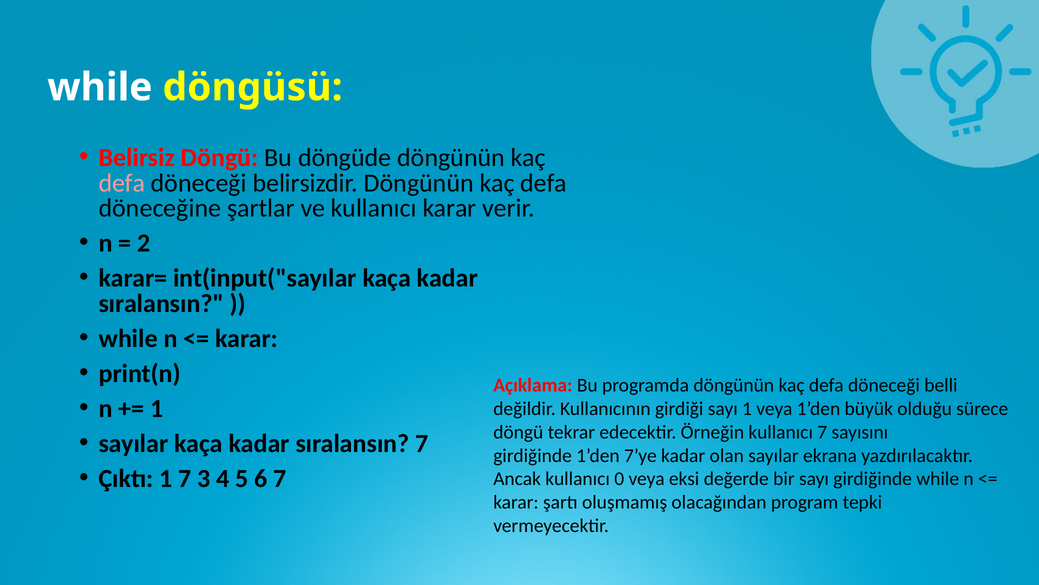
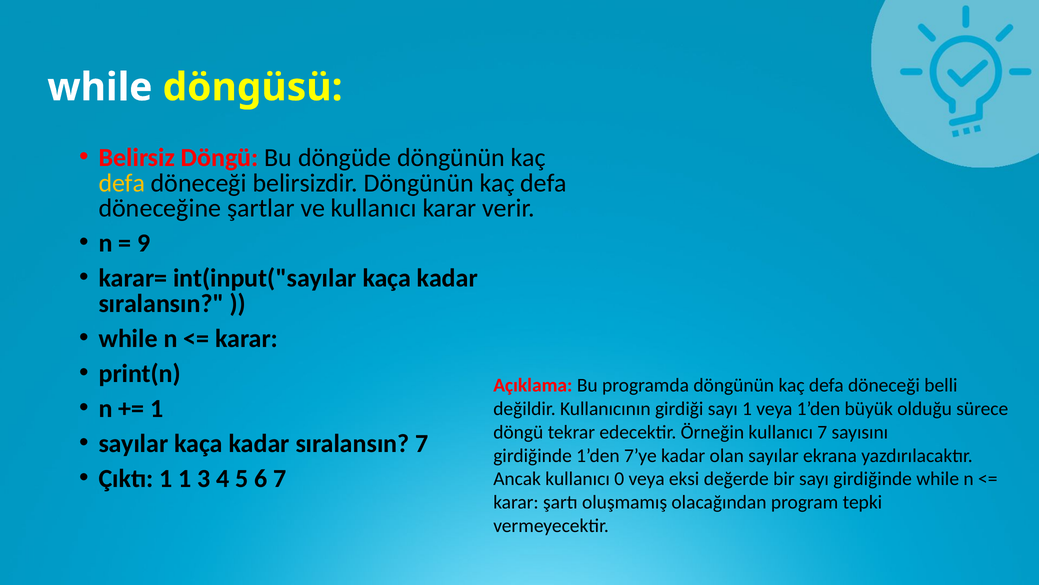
defa at (122, 183) colour: pink -> yellow
2: 2 -> 9
1 7: 7 -> 1
